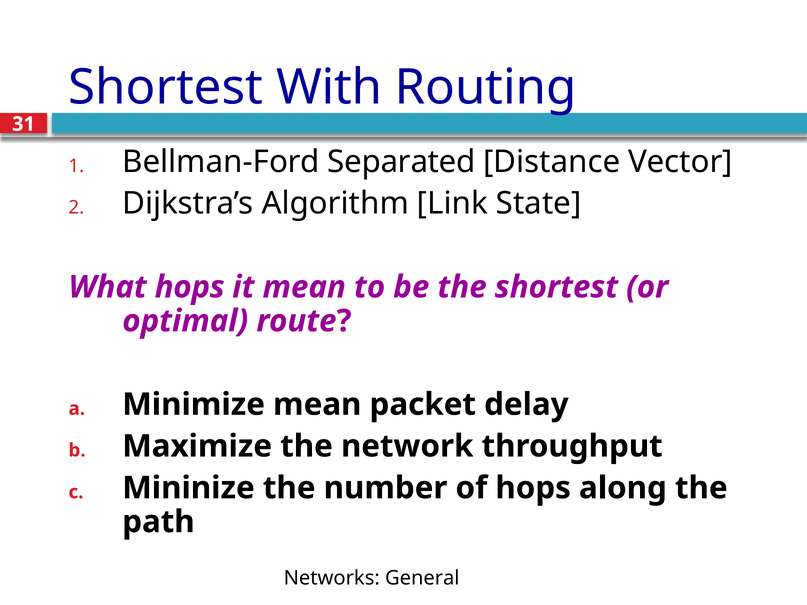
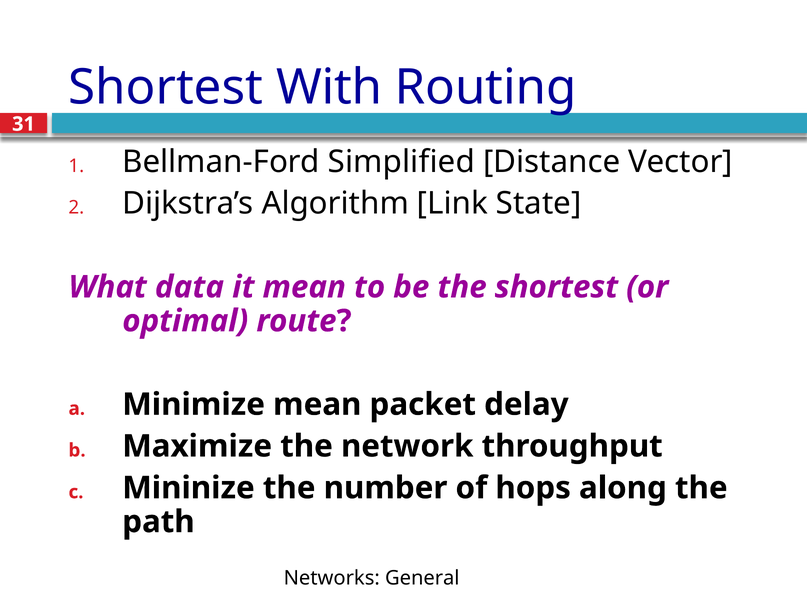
Separated: Separated -> Simplified
What hops: hops -> data
